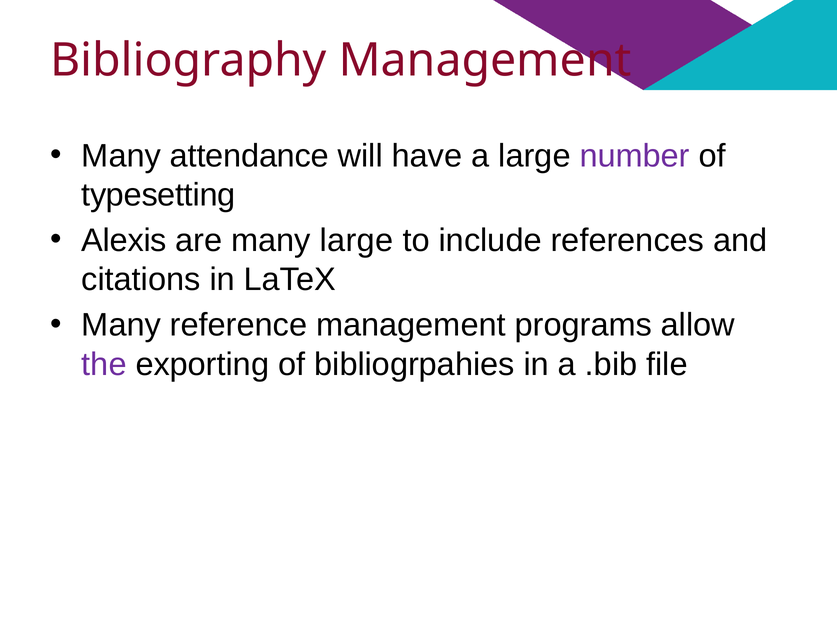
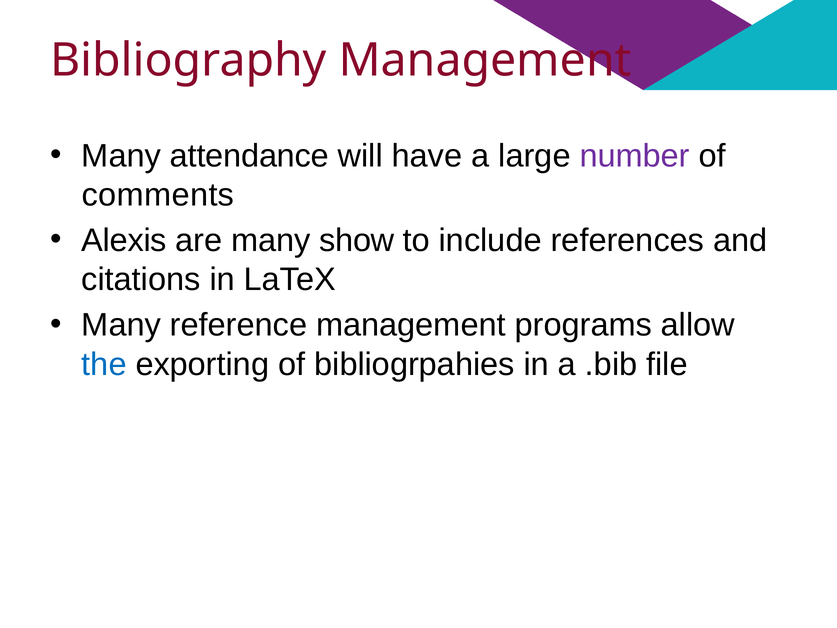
typesetting: typesetting -> comments
many large: large -> show
the colour: purple -> blue
